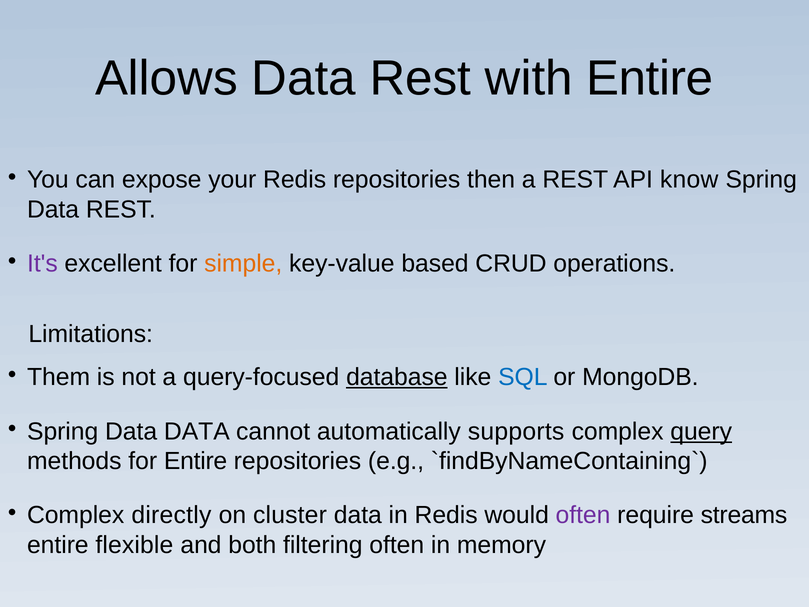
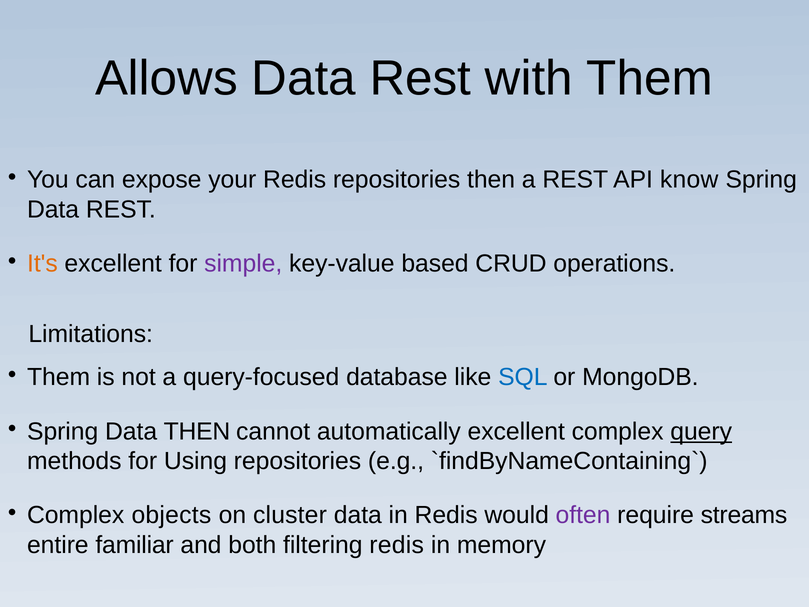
with Entire: Entire -> Them
It's colour: purple -> orange
simple colour: orange -> purple
database underline: present -> none
Data DATA: DATA -> THEN
automatically supports: supports -> excellent
for Entire: Entire -> Using
directly: directly -> objects
flexible: flexible -> familiar
filtering often: often -> redis
